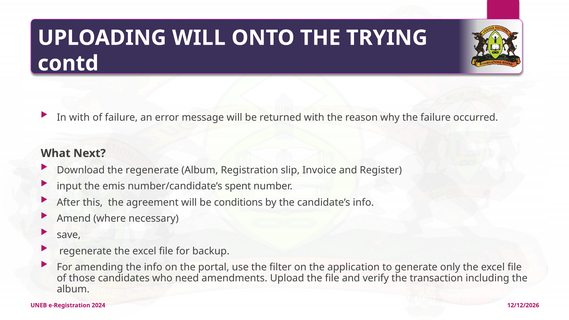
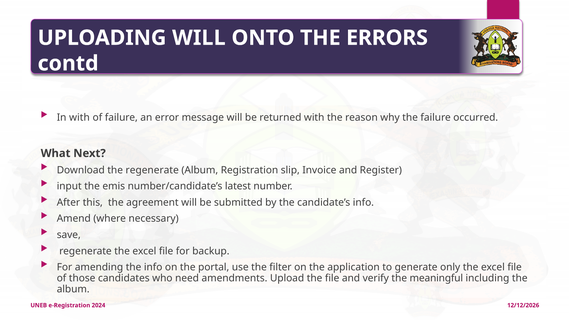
TRYING: TRYING -> ERRORS
spent: spent -> latest
conditions: conditions -> submitted
transaction: transaction -> meaningful
